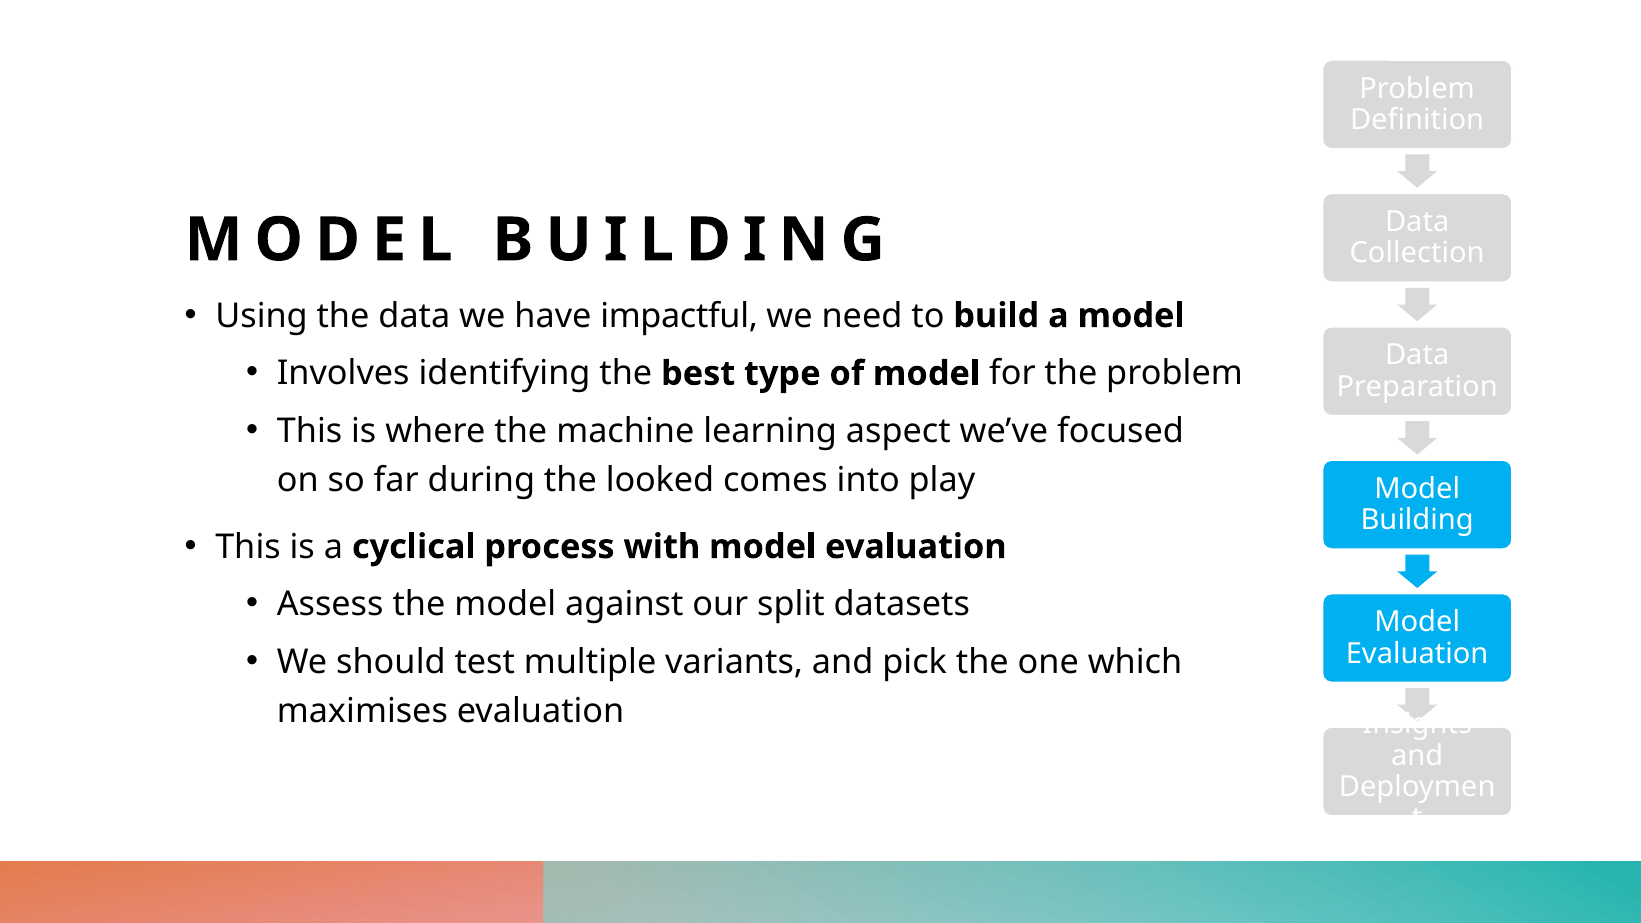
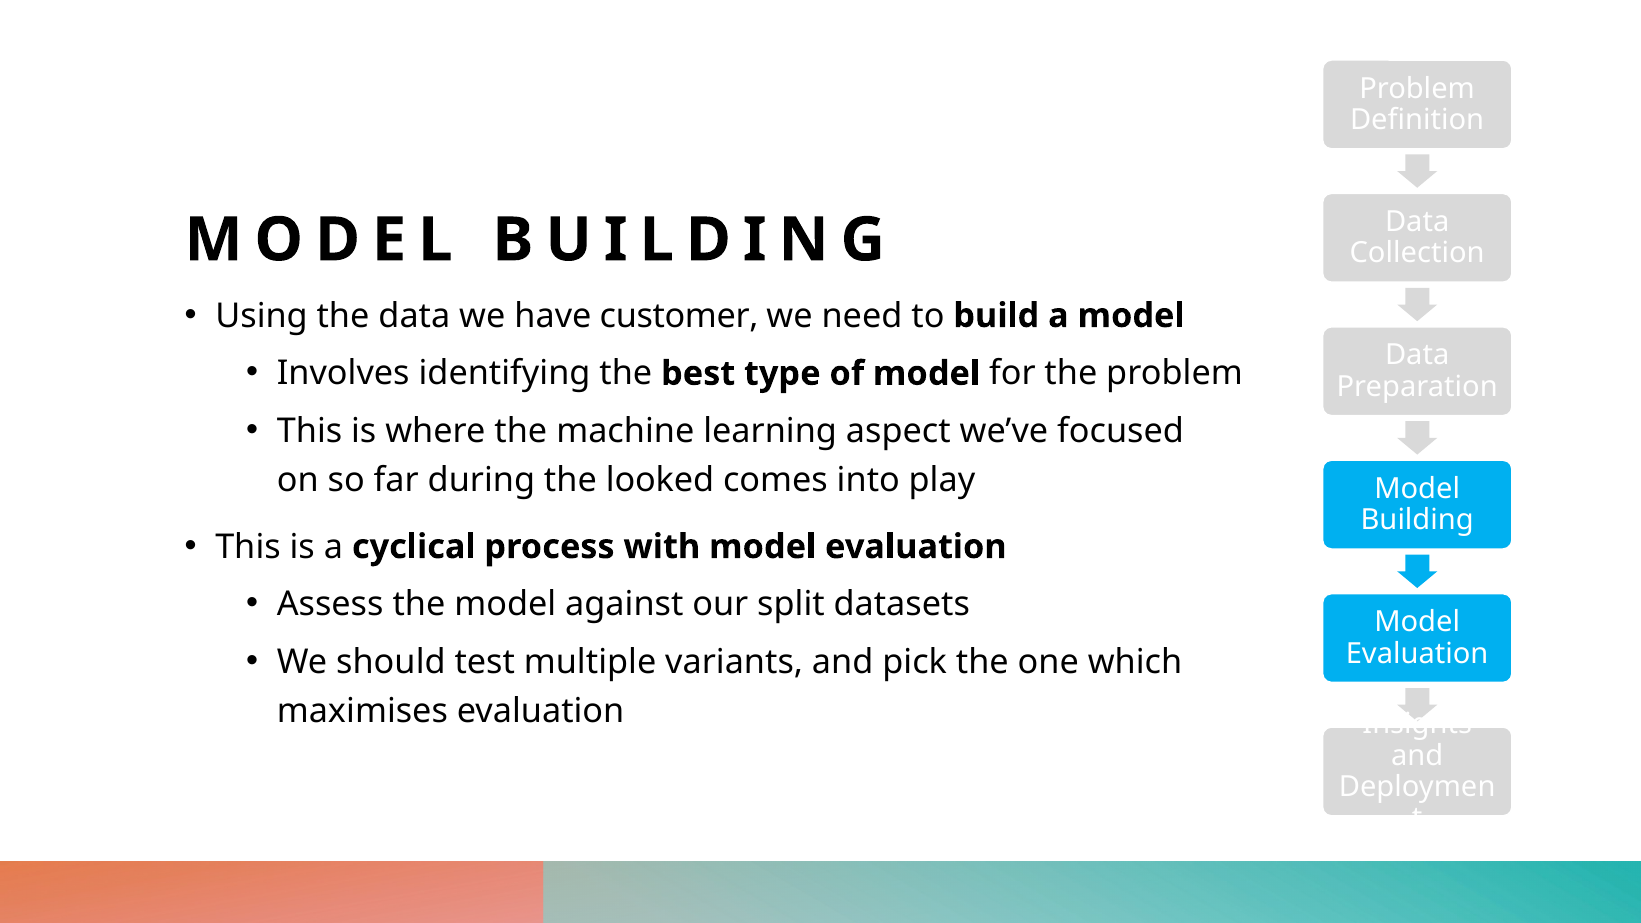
impactful: impactful -> customer
